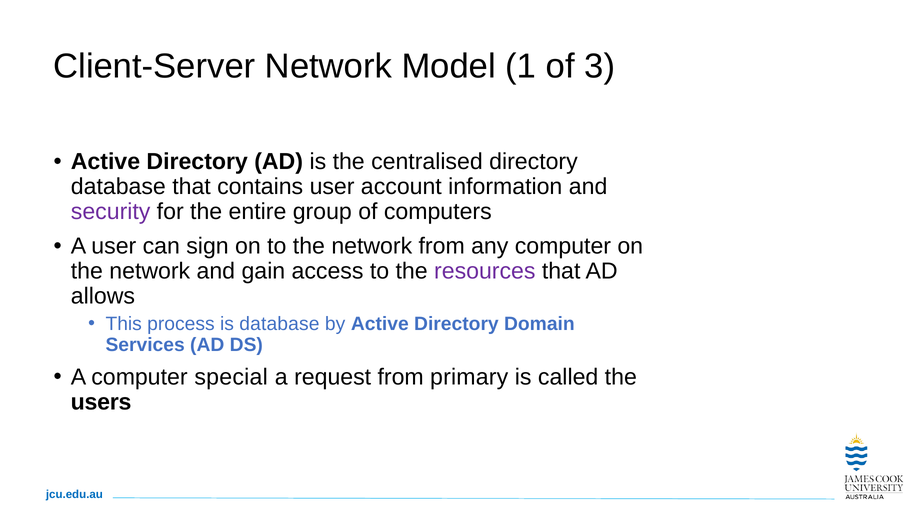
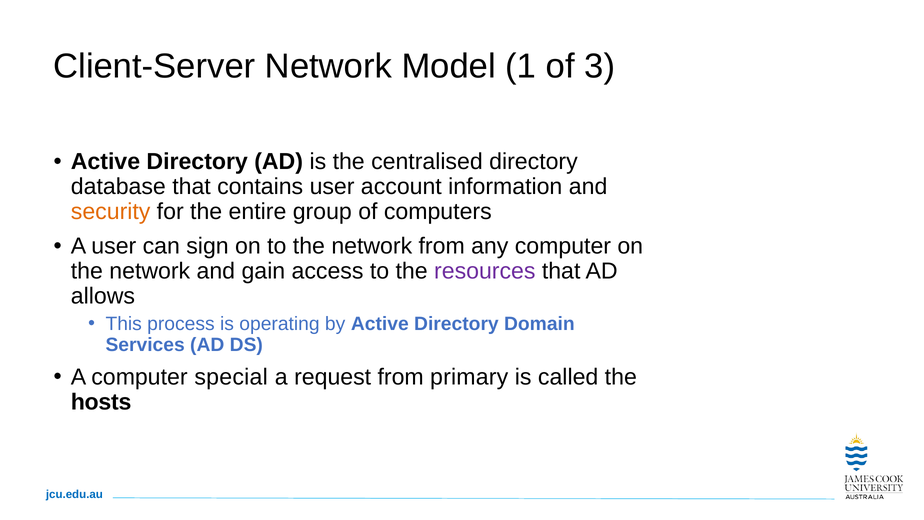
security colour: purple -> orange
is database: database -> operating
users: users -> hosts
